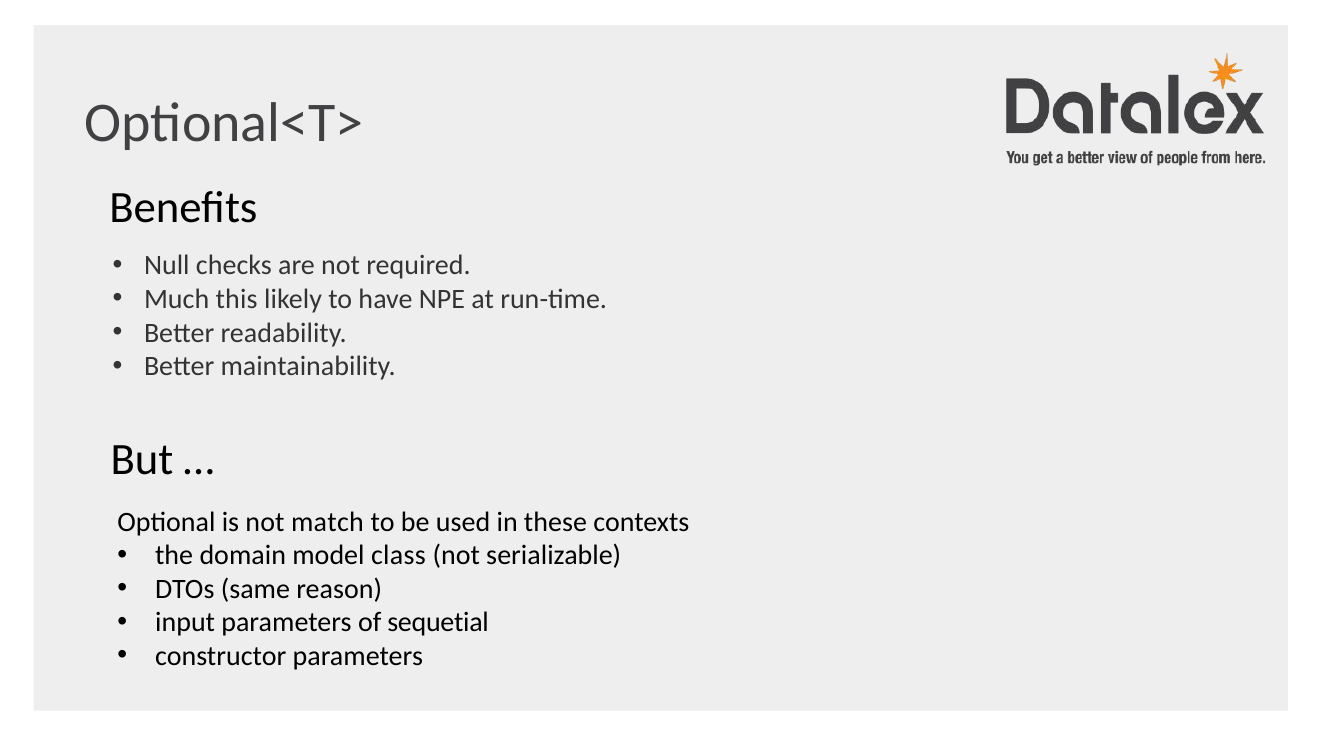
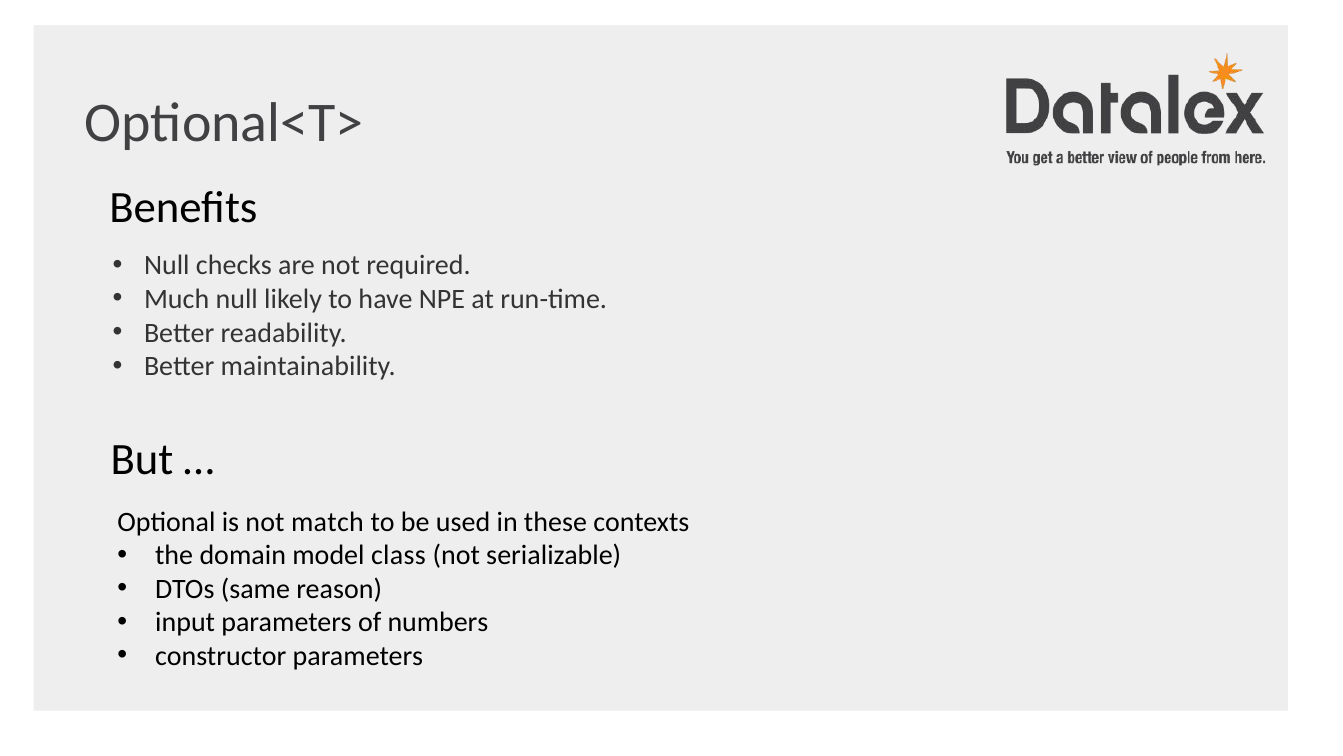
Much this: this -> null
sequetial: sequetial -> numbers
